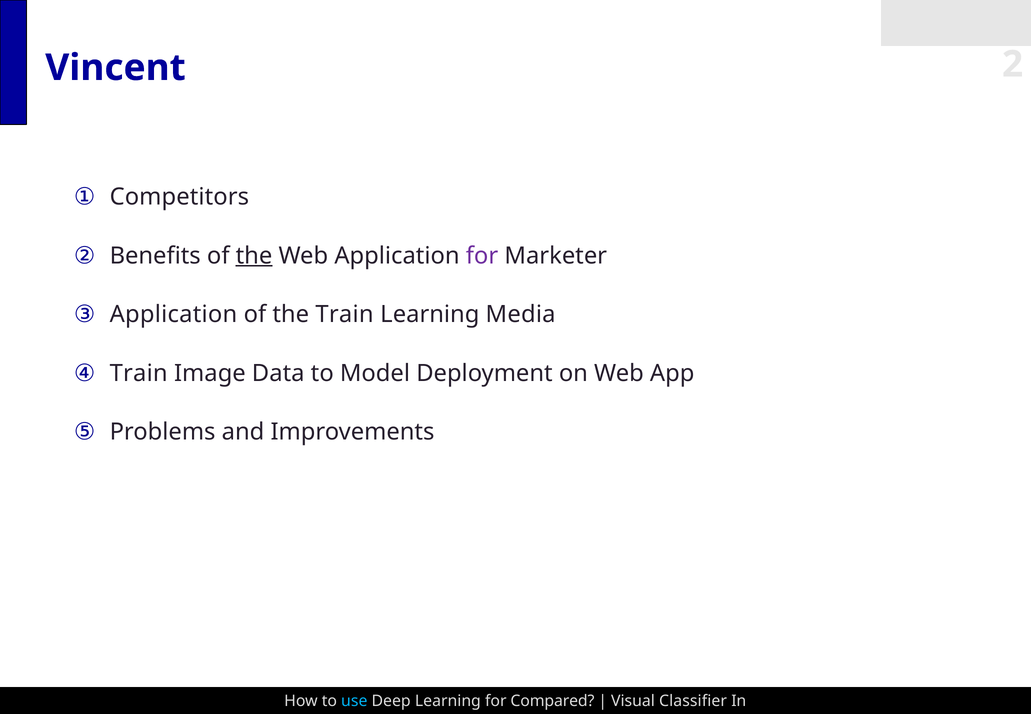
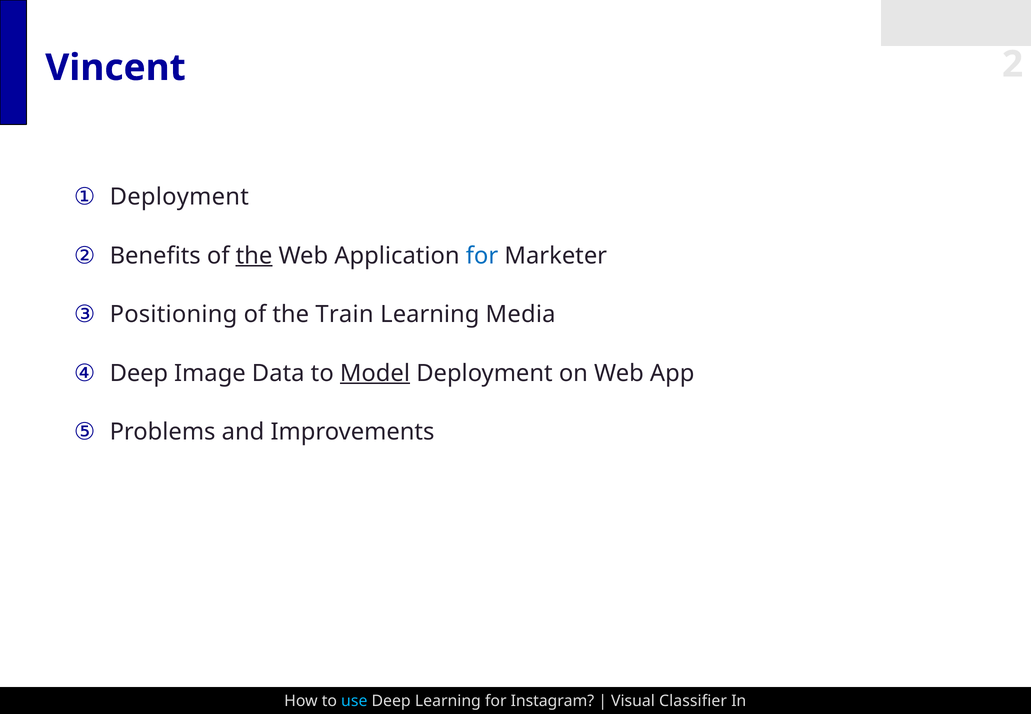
Competitors at (179, 197): Competitors -> Deployment
for at (482, 256) colour: purple -> blue
Application at (173, 314): Application -> Positioning
Train at (139, 373): Train -> Deep
Model underline: none -> present
Compared: Compared -> Instagram
